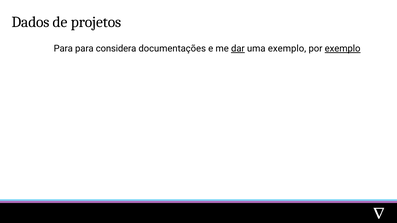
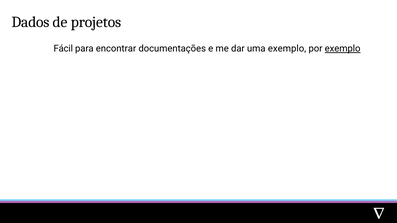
Para at (63, 49): Para -> Fácil
considera: considera -> encontrar
dar underline: present -> none
